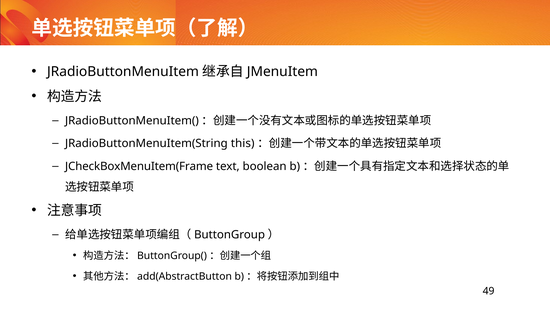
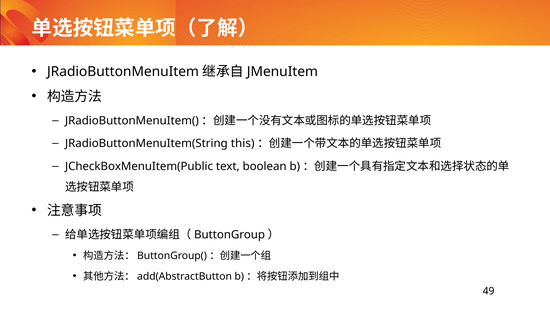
JCheckBoxMenuItem(Frame: JCheckBoxMenuItem(Frame -> JCheckBoxMenuItem(Public
